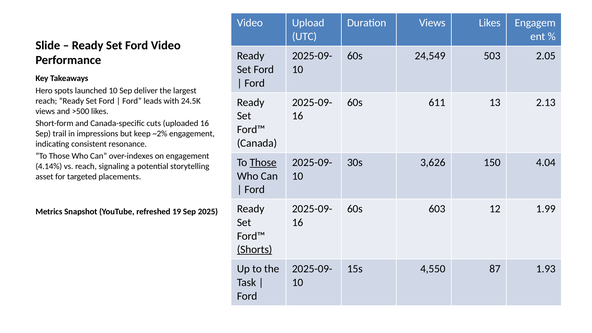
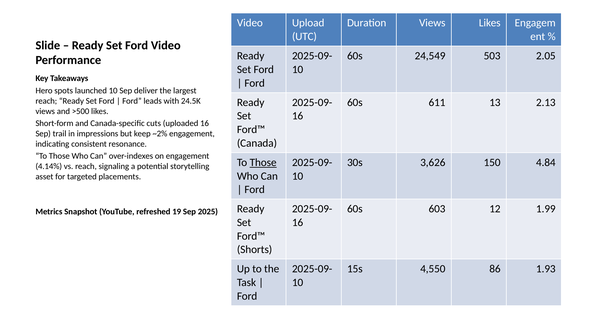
4.04: 4.04 -> 4.84
Shorts underline: present -> none
87: 87 -> 86
